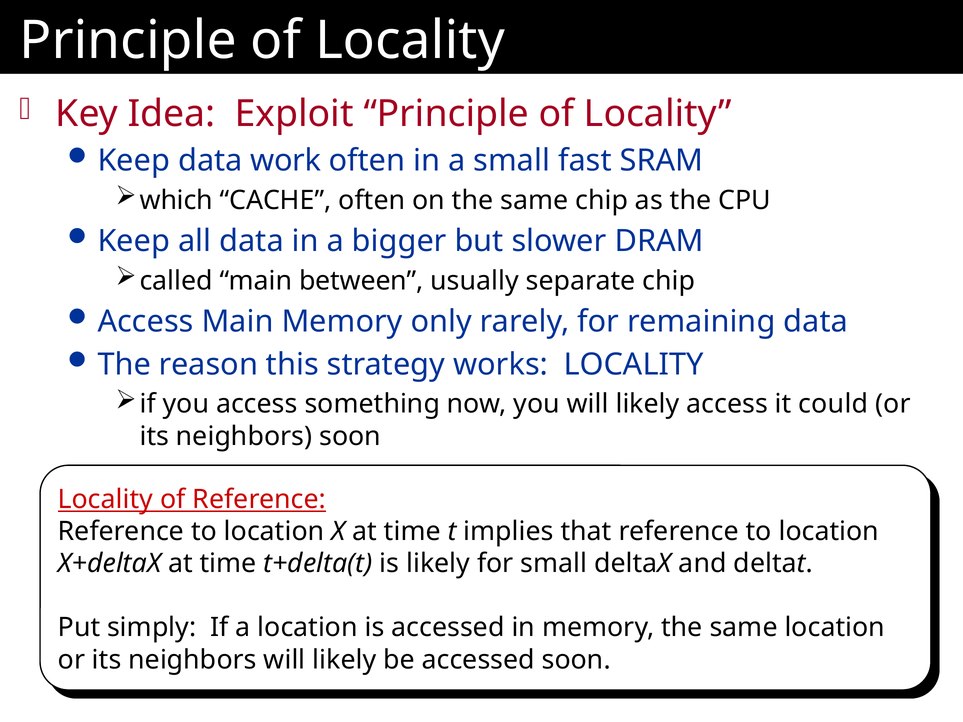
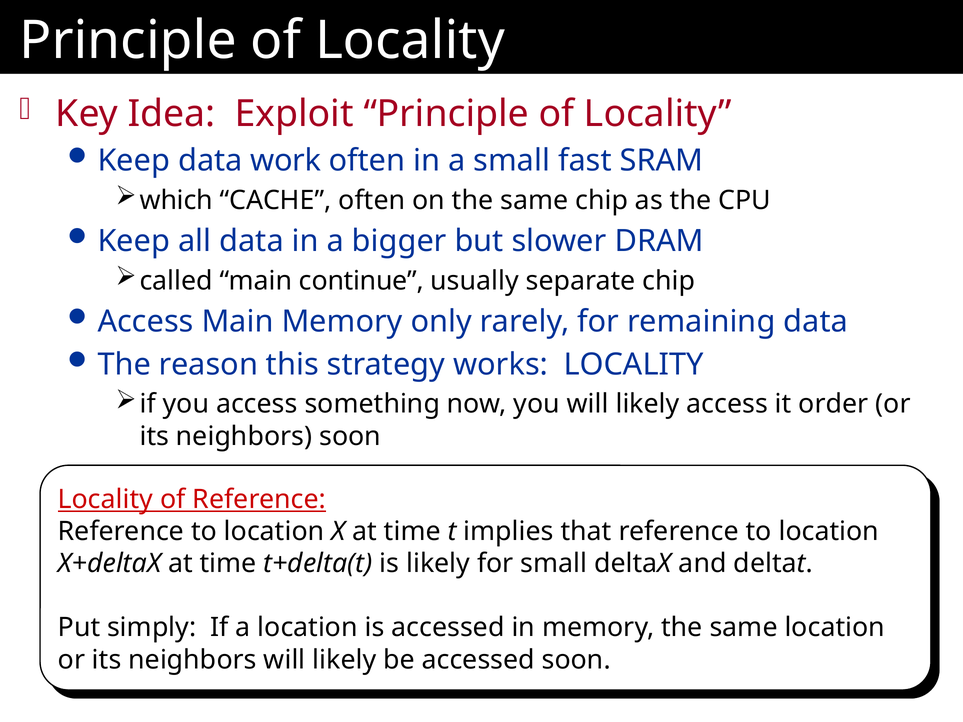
between: between -> continue
could: could -> order
